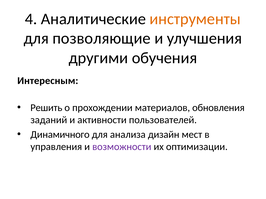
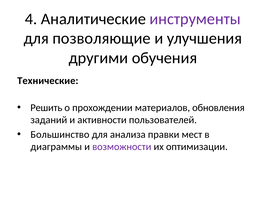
инструменты colour: orange -> purple
Интересным: Интересным -> Технические
Динамичного: Динамичного -> Большинство
дизайн: дизайн -> правки
управления: управления -> диаграммы
